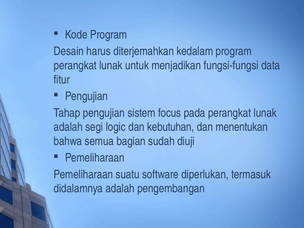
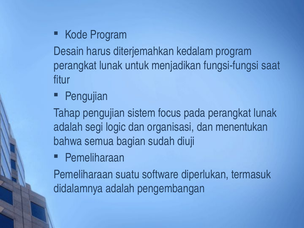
data: data -> saat
kebutuhan: kebutuhan -> organisasi
